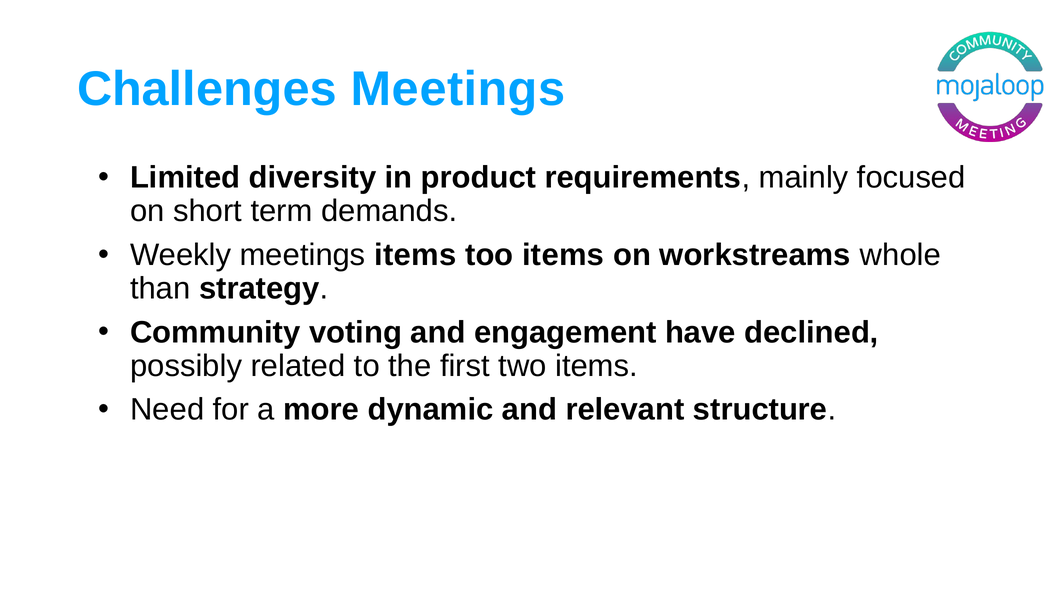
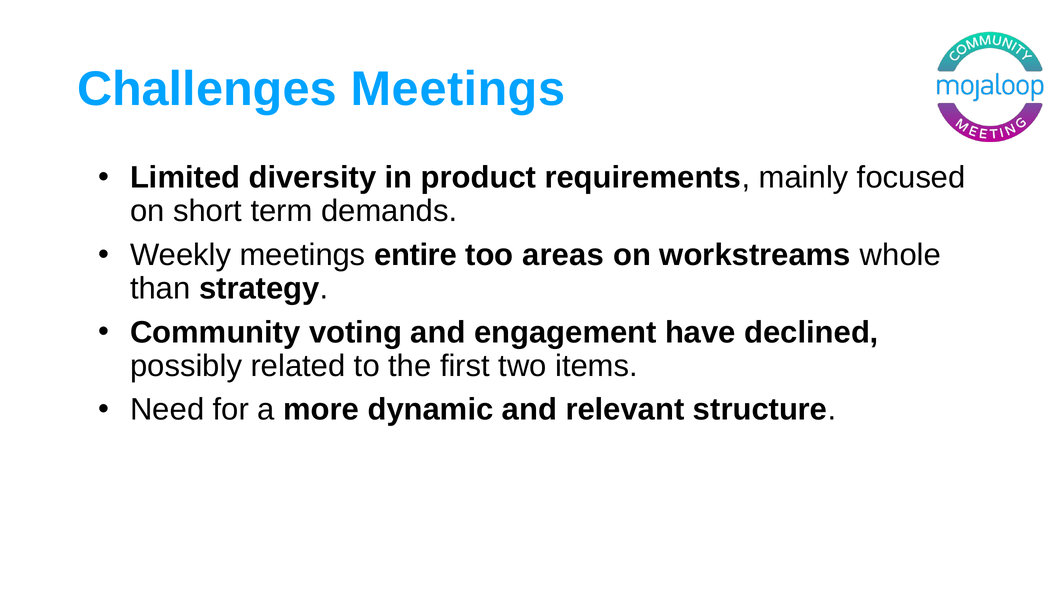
meetings items: items -> entire
too items: items -> areas
